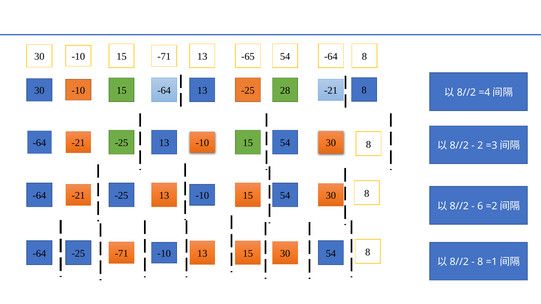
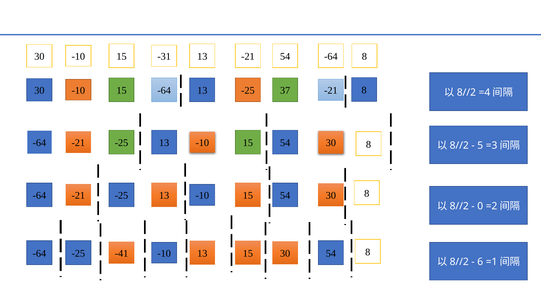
-71 at (164, 57): -71 -> -31
30 -65: -65 -> -21
28: 28 -> 37
2: 2 -> 5
6: 6 -> 0
-71 at (122, 254): -71 -> -41
8 at (480, 262): 8 -> 6
